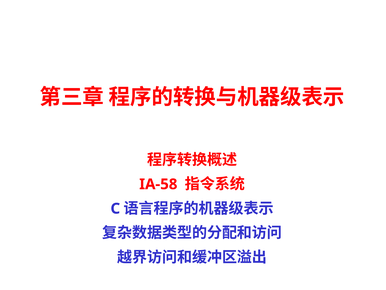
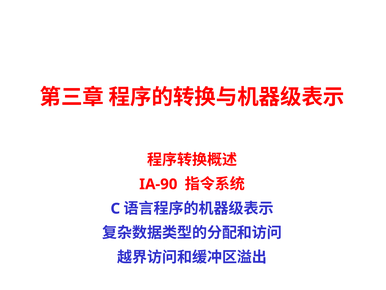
IA-58: IA-58 -> IA-90
